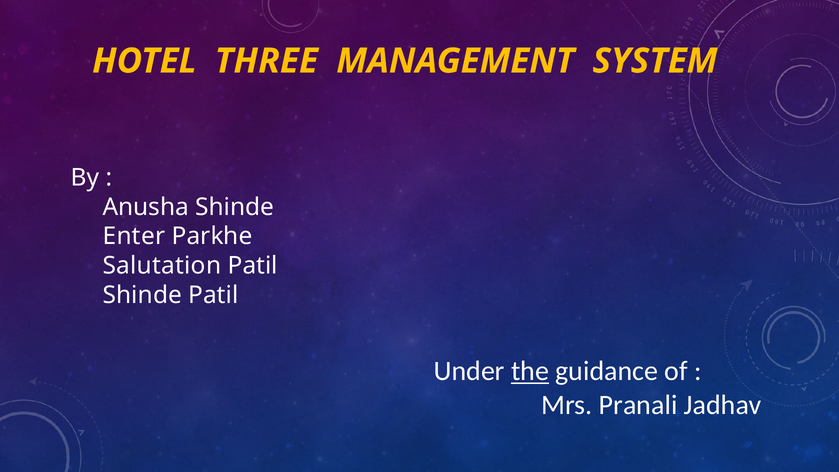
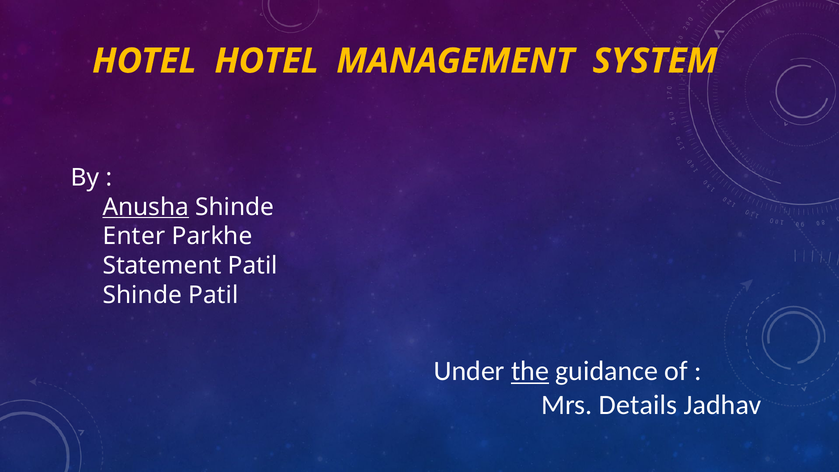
HOTEL THREE: THREE -> HOTEL
Anusha underline: none -> present
Salutation: Salutation -> Statement
Pranali: Pranali -> Details
